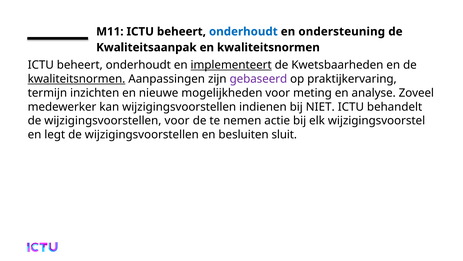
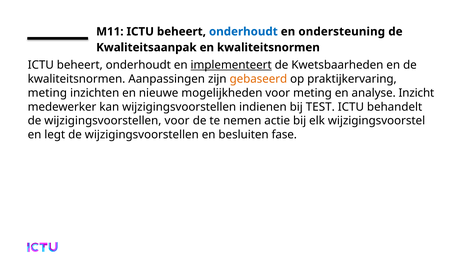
kwaliteitsnormen at (77, 79) underline: present -> none
gebaseerd colour: purple -> orange
termijn at (47, 93): termijn -> meting
Zoveel: Zoveel -> Inzicht
NIET: NIET -> TEST
sluit: sluit -> fase
